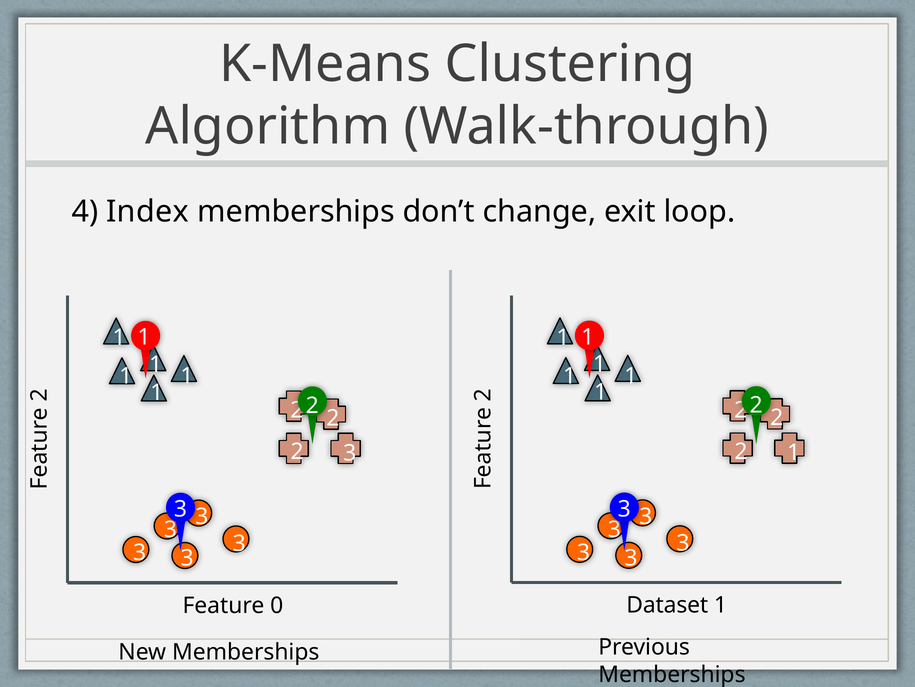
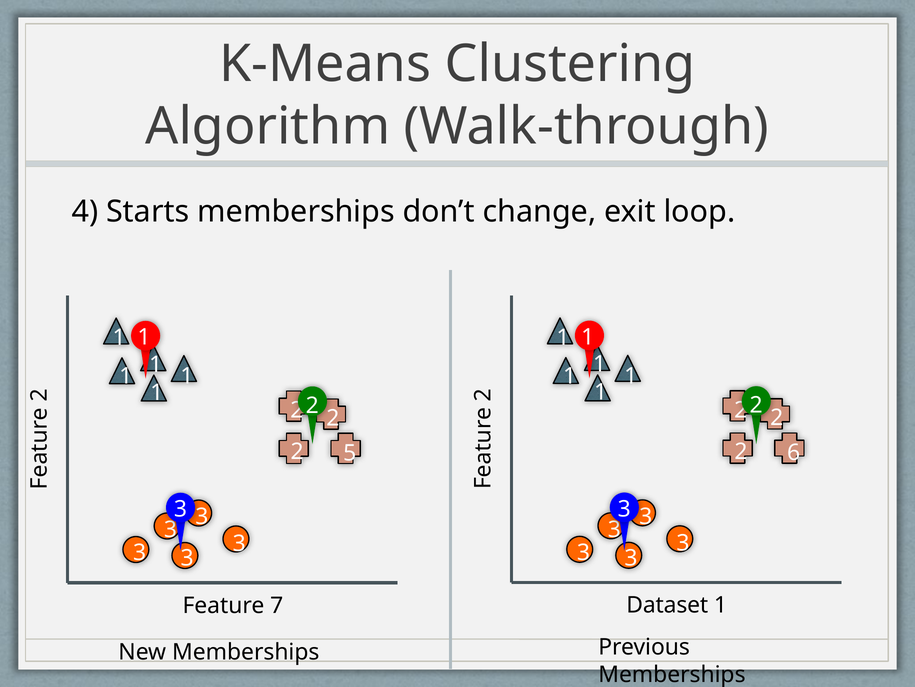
Index: Index -> Starts
1 at (794, 452): 1 -> 6
3 at (350, 453): 3 -> 5
0: 0 -> 7
